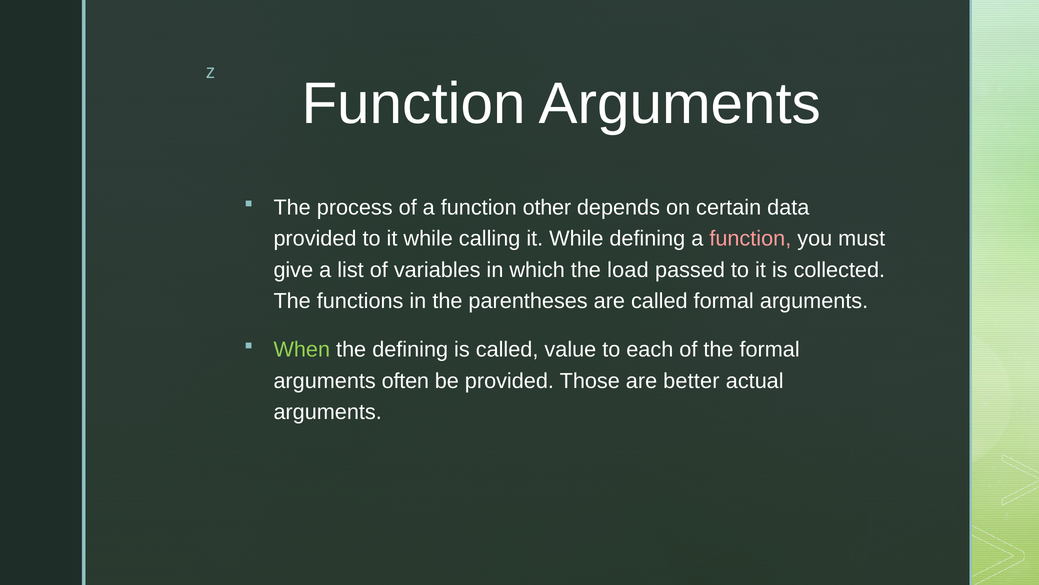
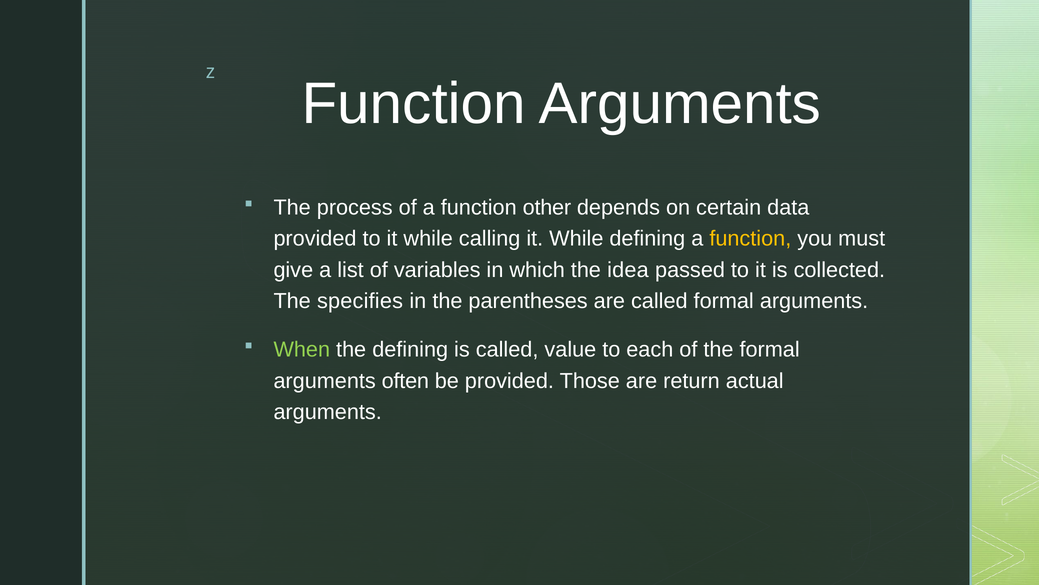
function at (750, 238) colour: pink -> yellow
load: load -> idea
functions: functions -> specifies
better: better -> return
